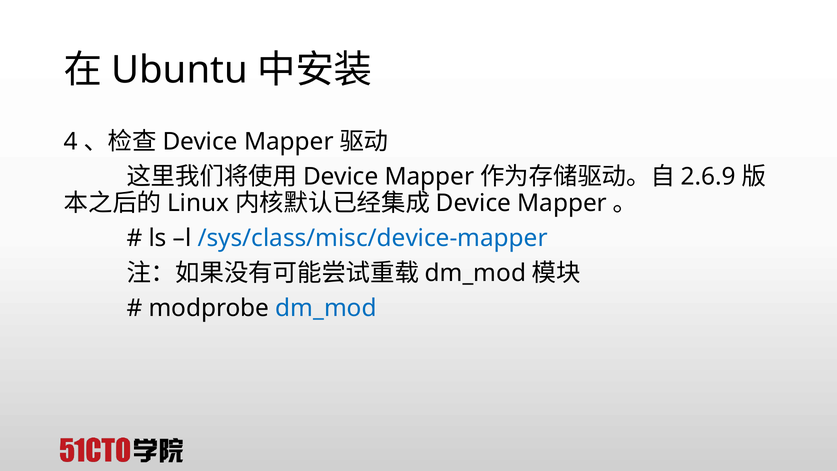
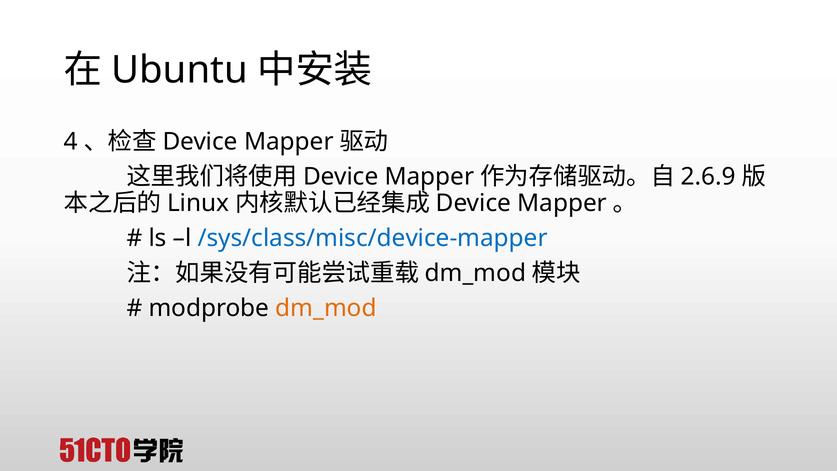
dm_mod at (326, 308) colour: blue -> orange
